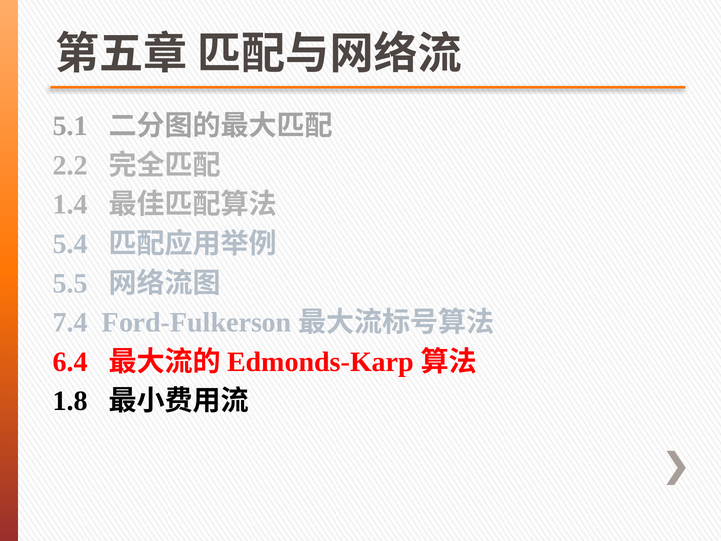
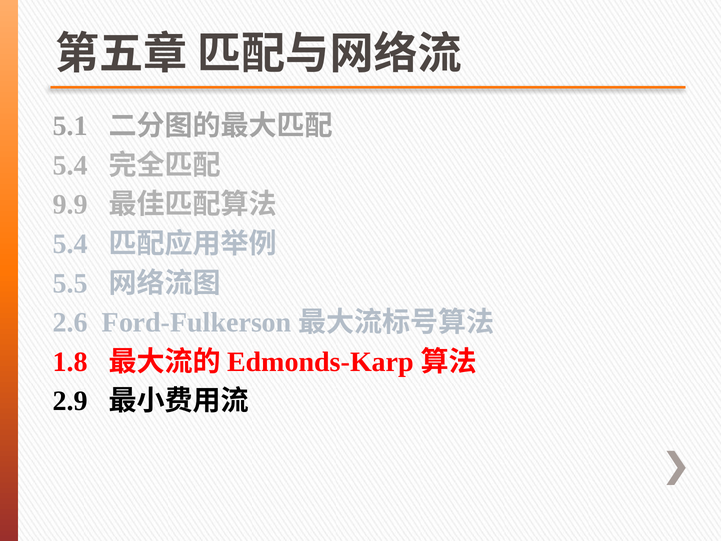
2.2 at (70, 165): 2.2 -> 5.4
1.4: 1.4 -> 9.9
7.4: 7.4 -> 2.6
6.4: 6.4 -> 1.8
1.8: 1.8 -> 2.9
